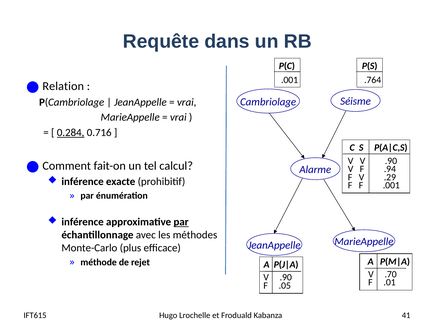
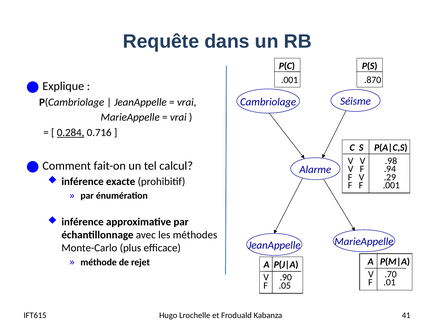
.764: .764 -> .870
Relation: Relation -> Explique
V V .90: .90 -> .98
par at (181, 222) underline: present -> none
